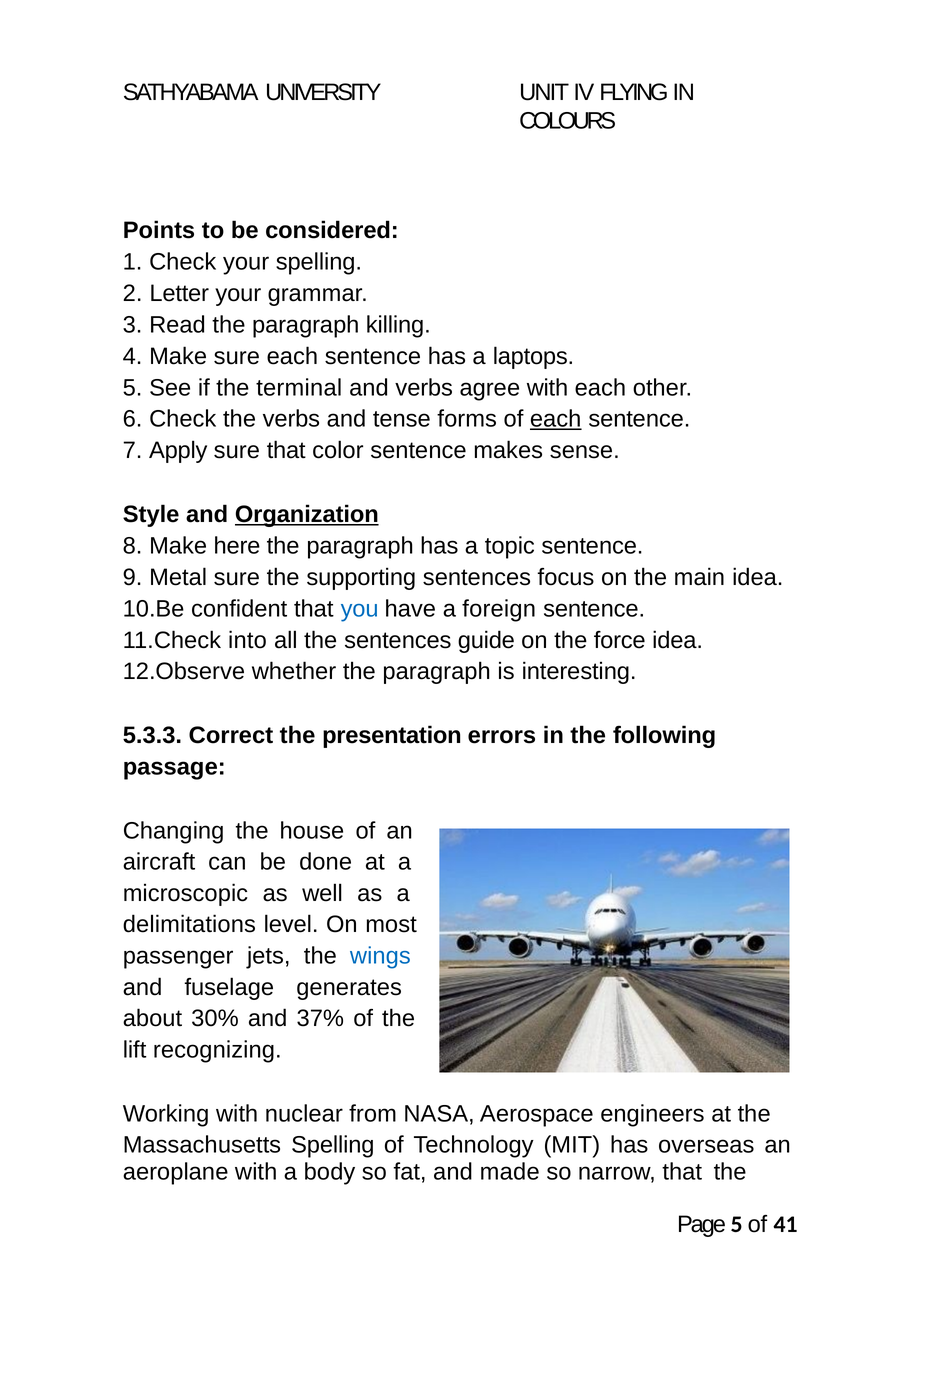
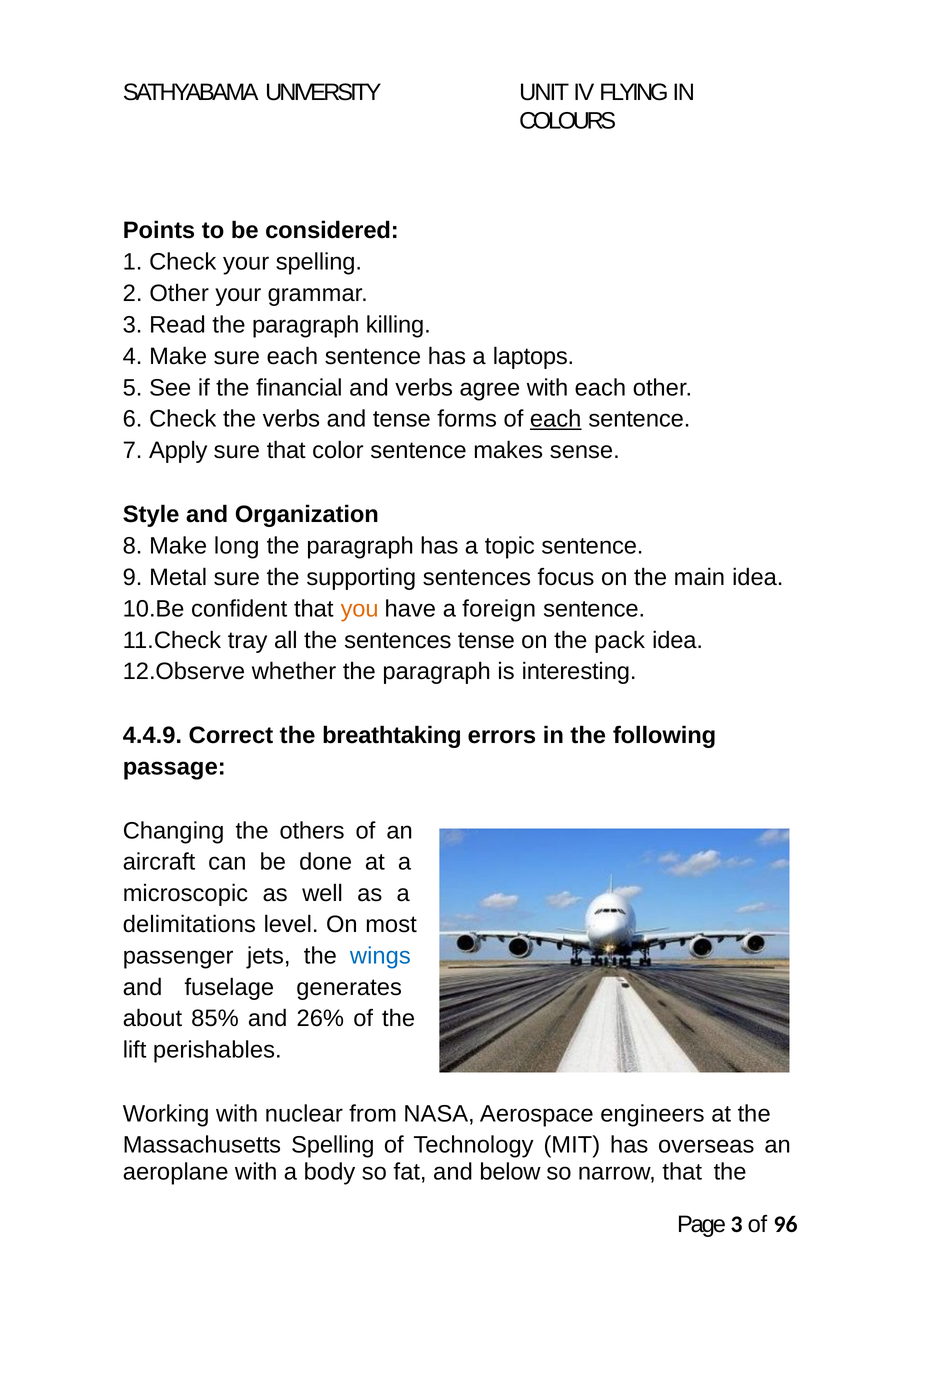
Letter at (179, 293): Letter -> Other
terminal: terminal -> financial
Organization underline: present -> none
here: here -> long
you colour: blue -> orange
into: into -> tray
sentences guide: guide -> tense
force: force -> pack
5.3.3: 5.3.3 -> 4.4.9
presentation: presentation -> breathtaking
house: house -> others
30%: 30% -> 85%
37%: 37% -> 26%
recognizing: recognizing -> perishables
made: made -> below
Page 5: 5 -> 3
41: 41 -> 96
